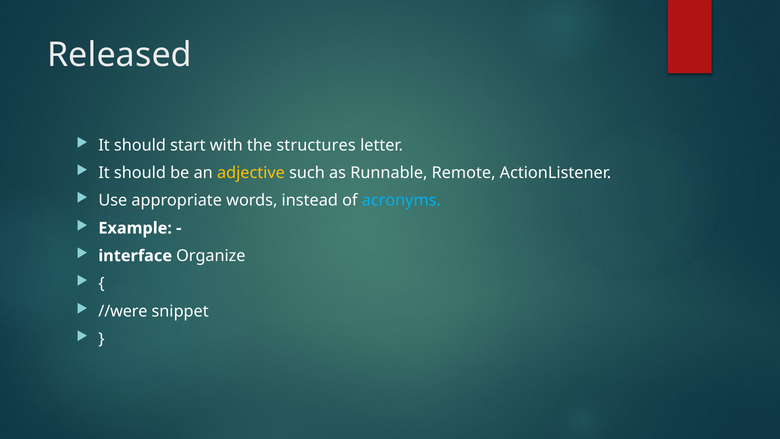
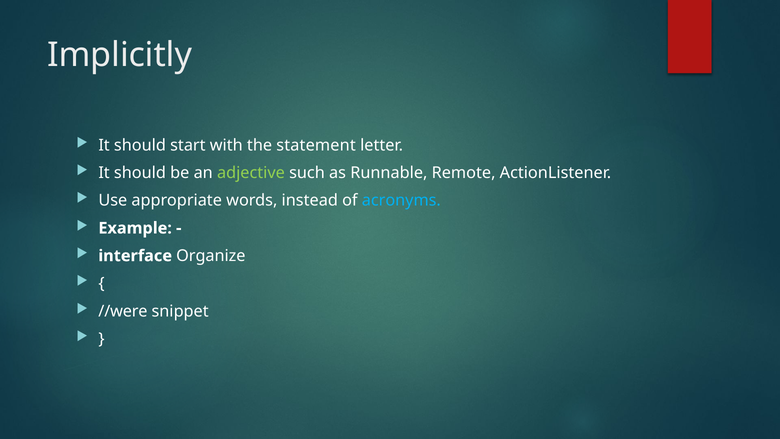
Released: Released -> Implicitly
structures: structures -> statement
adjective colour: yellow -> light green
